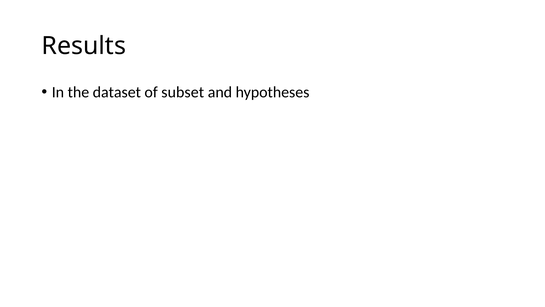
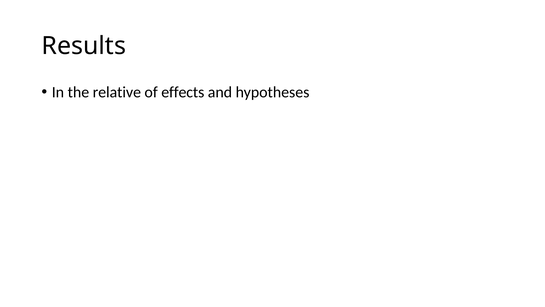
dataset: dataset -> relative
subset: subset -> effects
